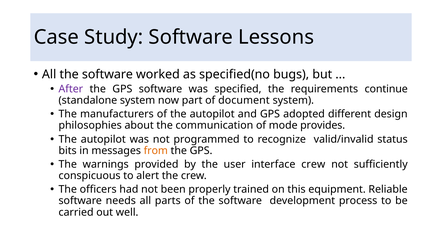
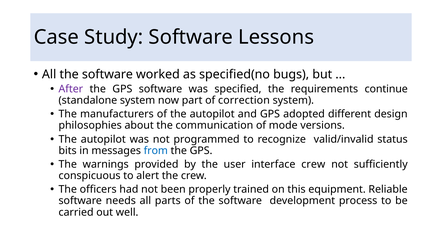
document: document -> correction
provides: provides -> versions
from colour: orange -> blue
